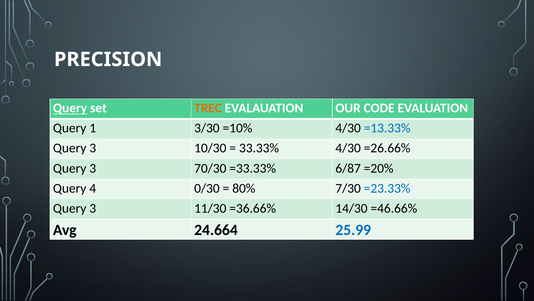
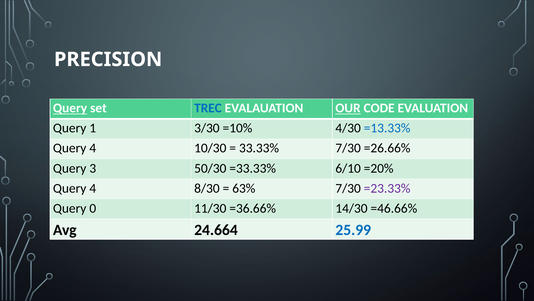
TREC colour: orange -> blue
OUR underline: none -> present
3 at (93, 148): 3 -> 4
33.33% 4/30: 4/30 -> 7/30
70/30: 70/30 -> 50/30
6/87: 6/87 -> 6/10
0/30: 0/30 -> 8/30
80%: 80% -> 63%
=23.33% colour: blue -> purple
3 at (93, 208): 3 -> 0
